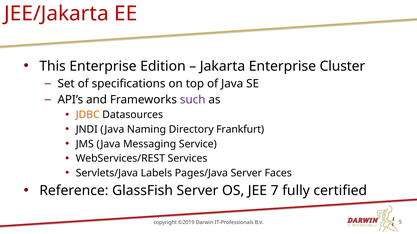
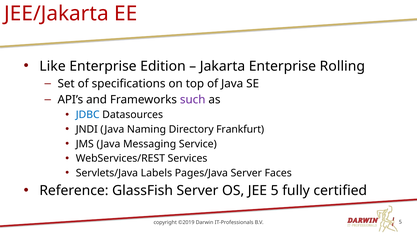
This: This -> Like
Cluster: Cluster -> Rolling
JDBC colour: orange -> blue
JEE 7: 7 -> 5
